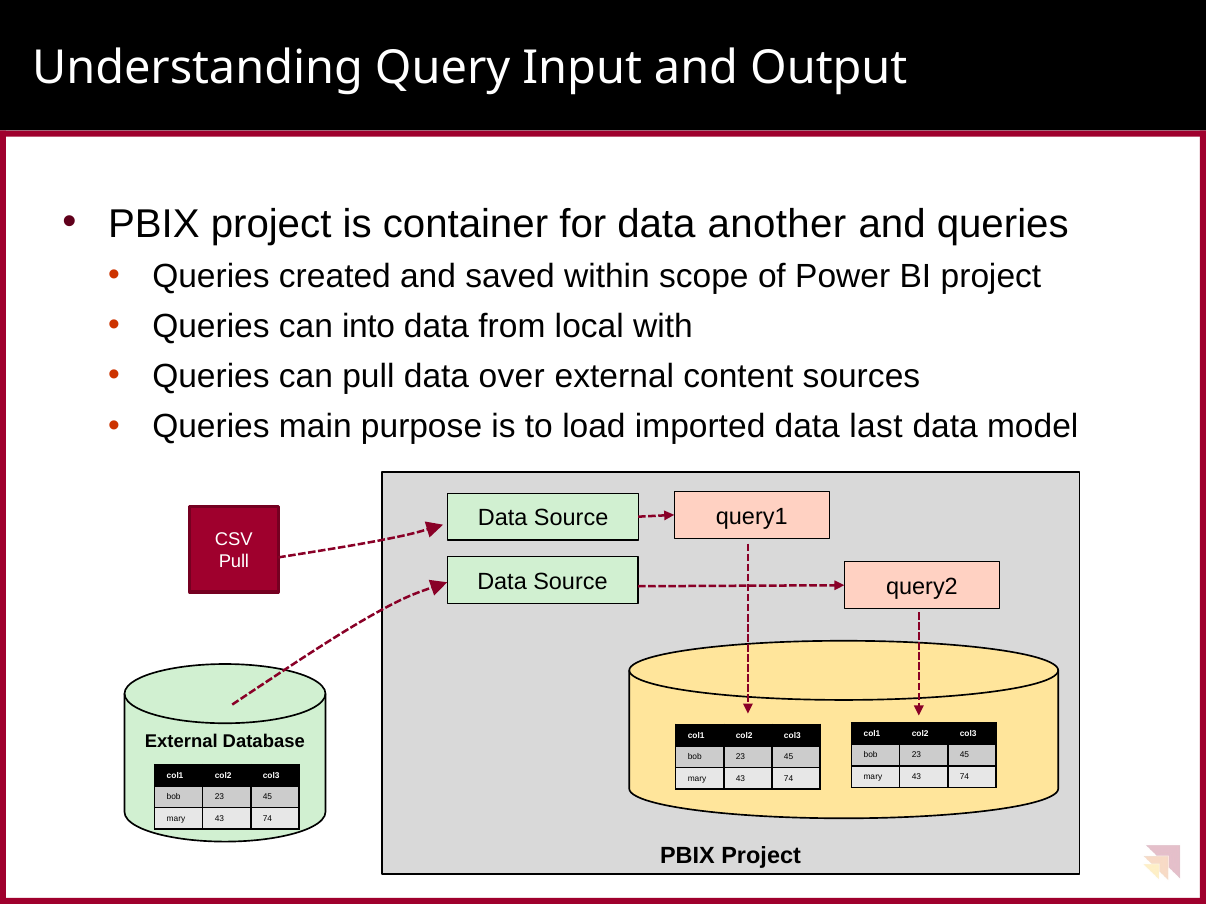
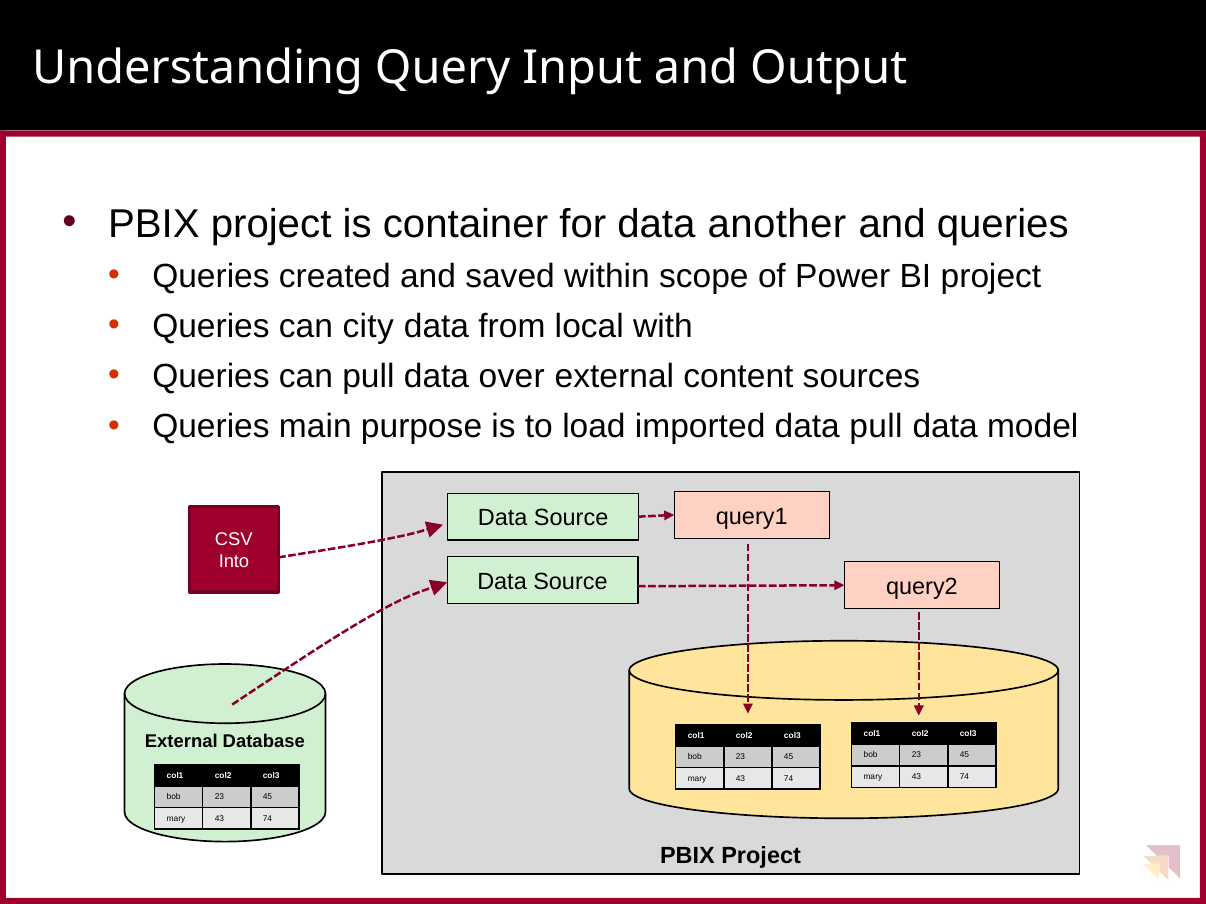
into: into -> city
data last: last -> pull
Pull at (234, 562): Pull -> Into
